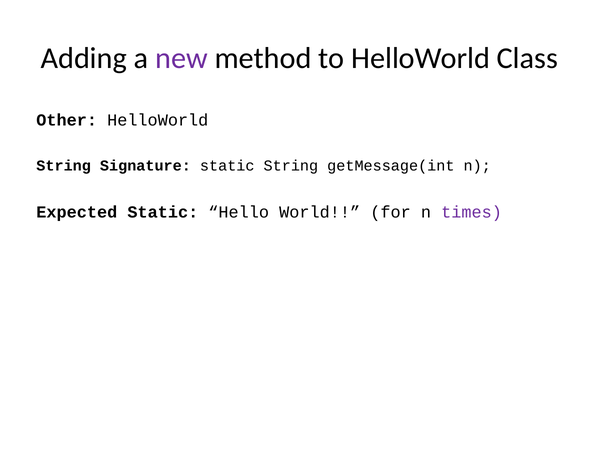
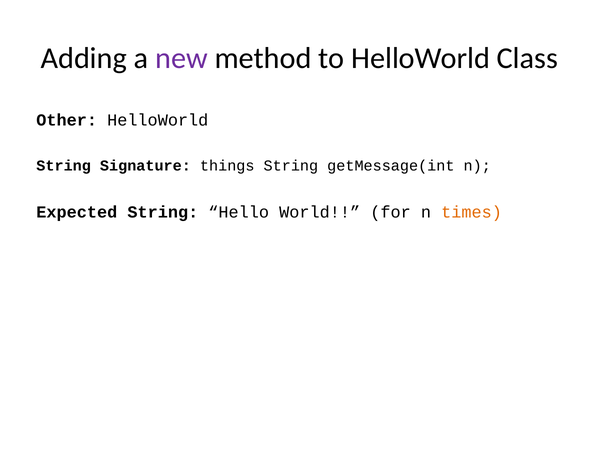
Signature static: static -> things
Expected Static: Static -> String
times colour: purple -> orange
